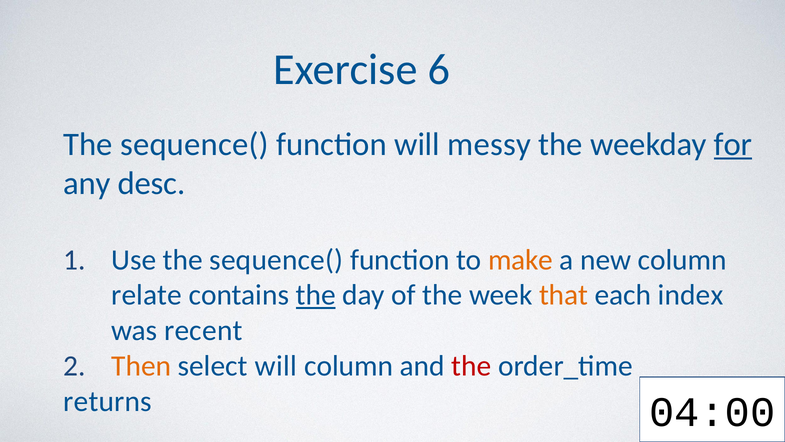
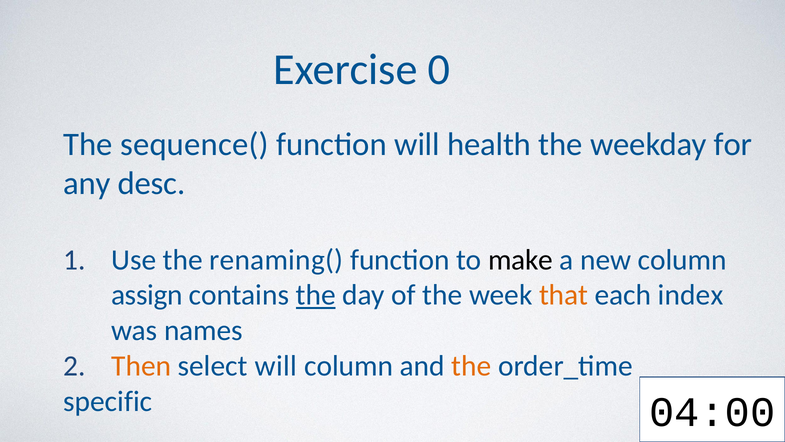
6: 6 -> 0
messy: messy -> health
for underline: present -> none
Use the sequence(: sequence( -> renaming(
make colour: orange -> black
relate: relate -> assign
recent: recent -> names
the at (471, 366) colour: red -> orange
returns: returns -> specific
